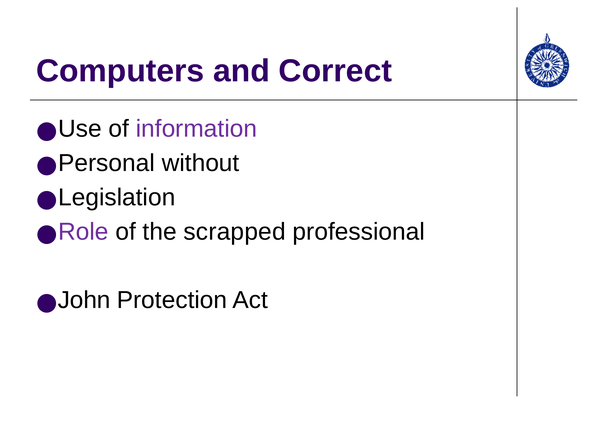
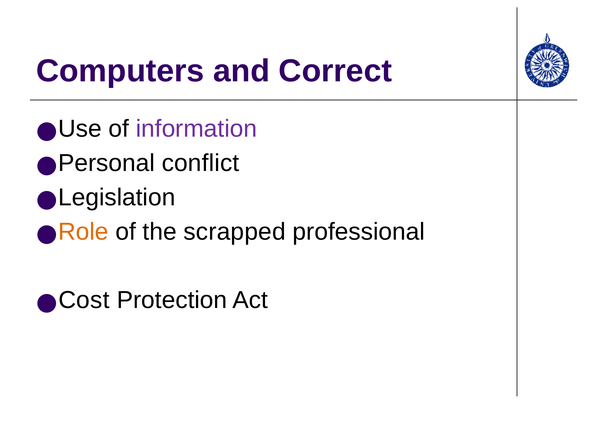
without: without -> conflict
Role colour: purple -> orange
John: John -> Cost
